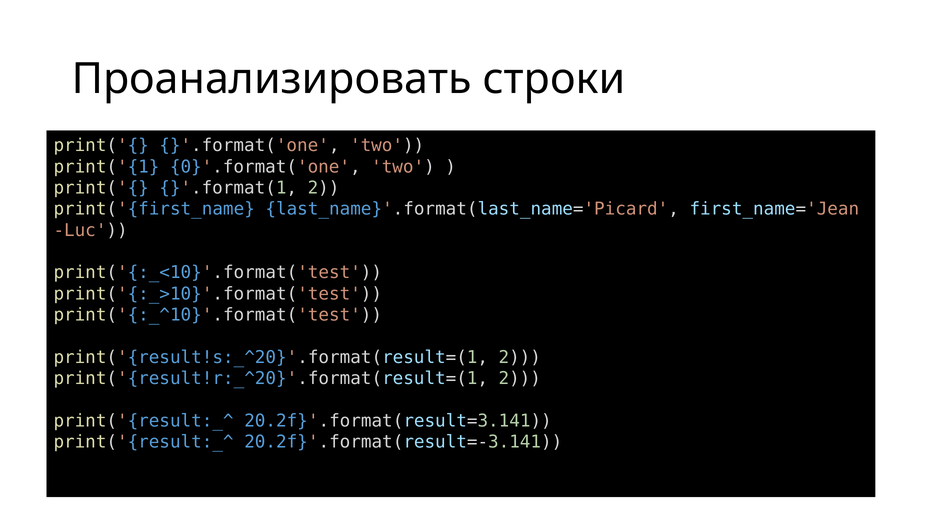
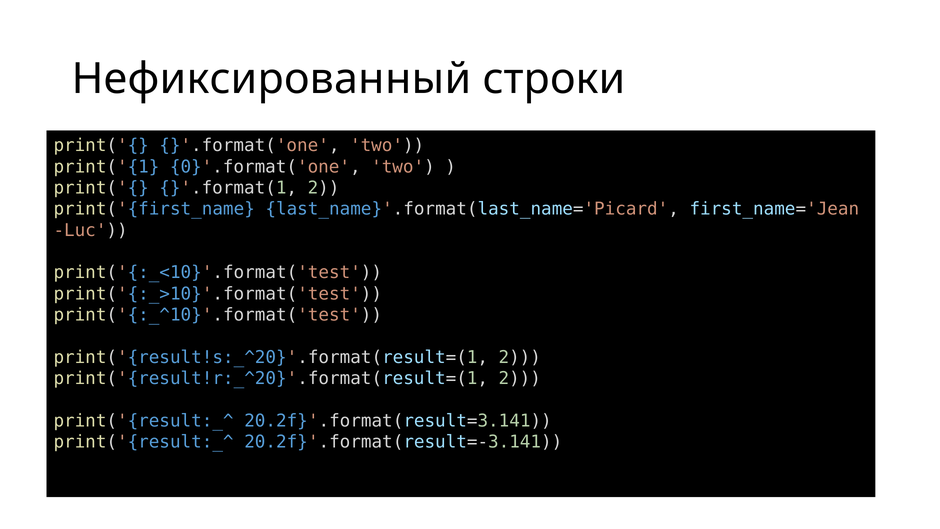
Проанализировать: Проанализировать -> Нефиксированный
